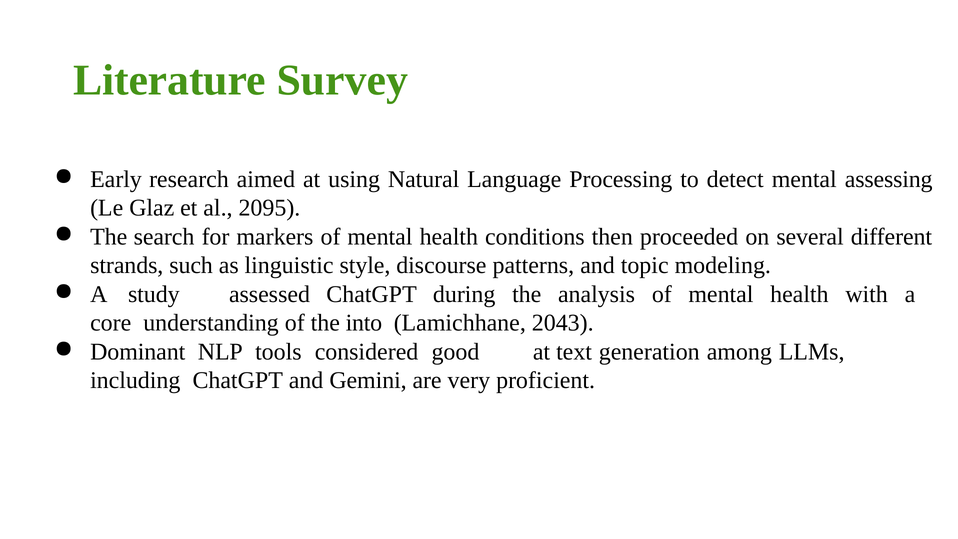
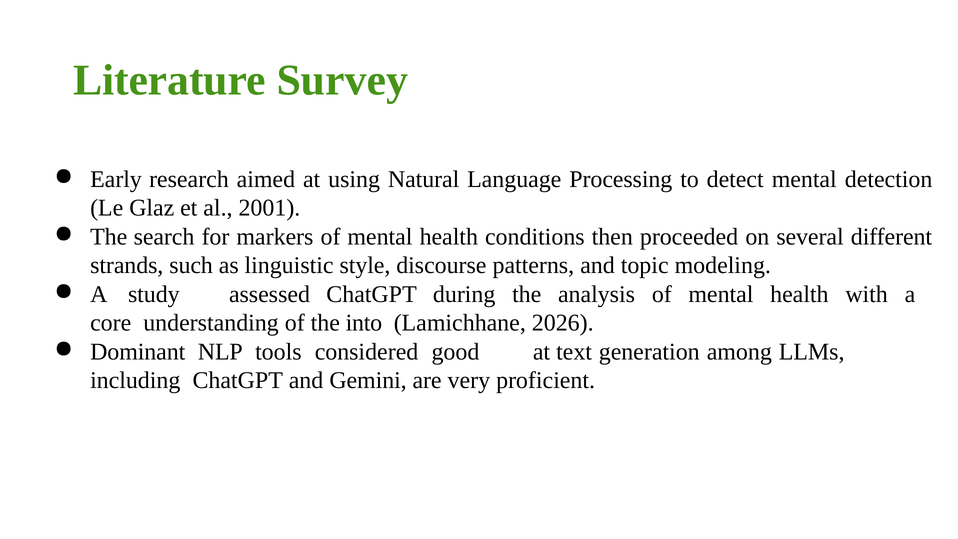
assessing: assessing -> detection
2095: 2095 -> 2001
2043: 2043 -> 2026
